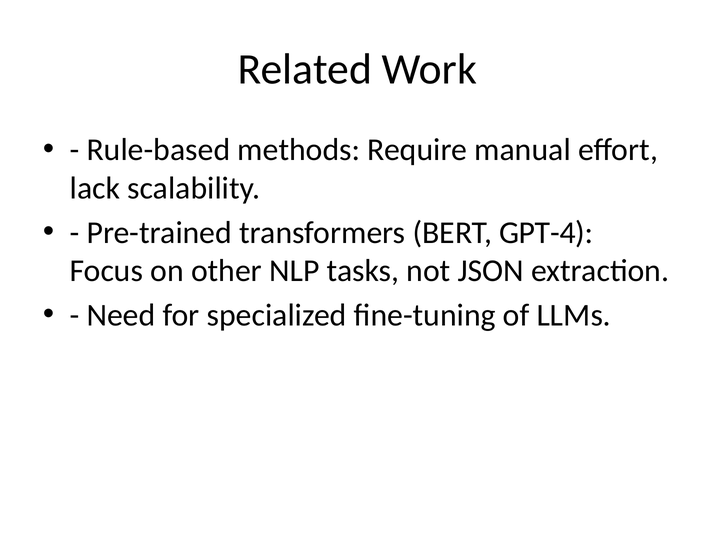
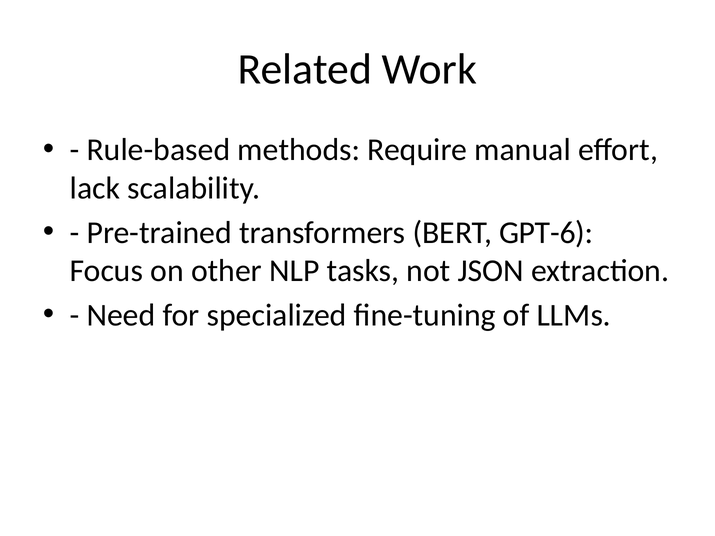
GPT-4: GPT-4 -> GPT-6
